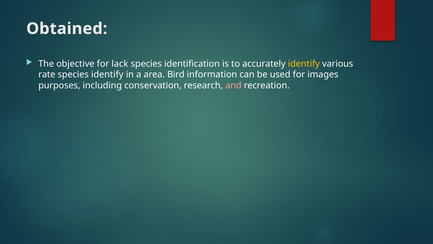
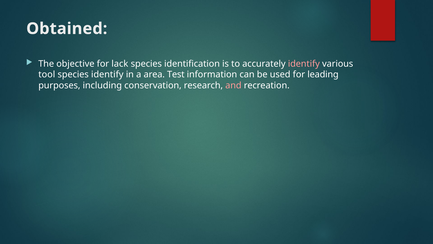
identify at (304, 64) colour: yellow -> pink
rate: rate -> tool
Bird: Bird -> Test
images: images -> leading
